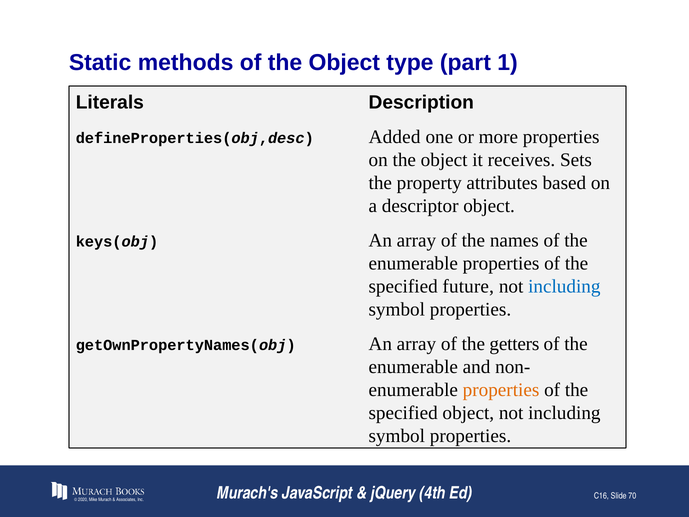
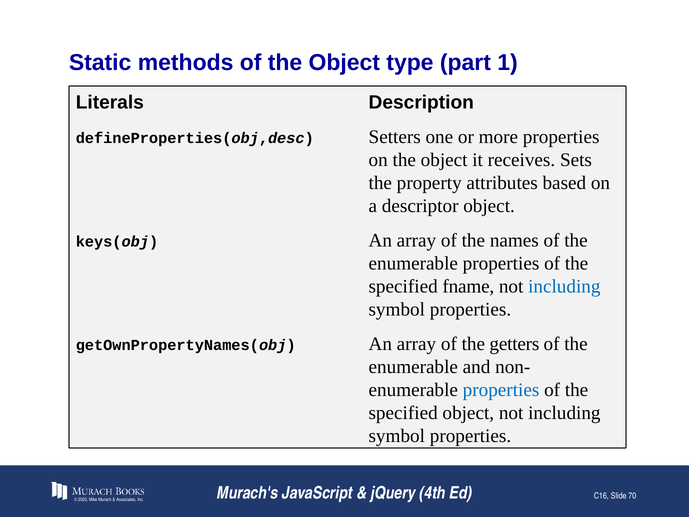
Added: Added -> Setters
future: future -> fname
properties at (501, 390) colour: orange -> blue
